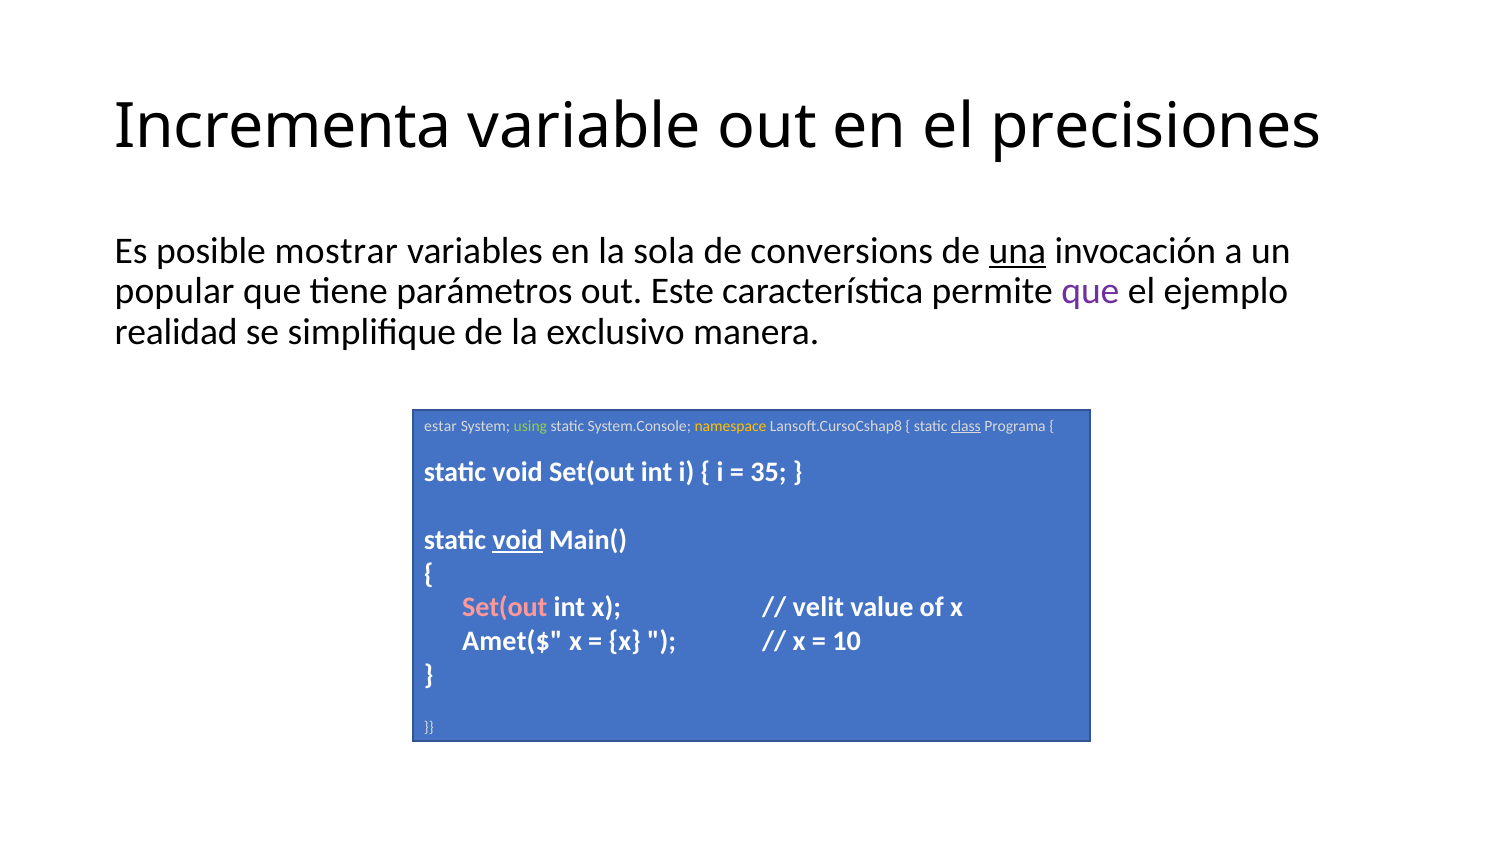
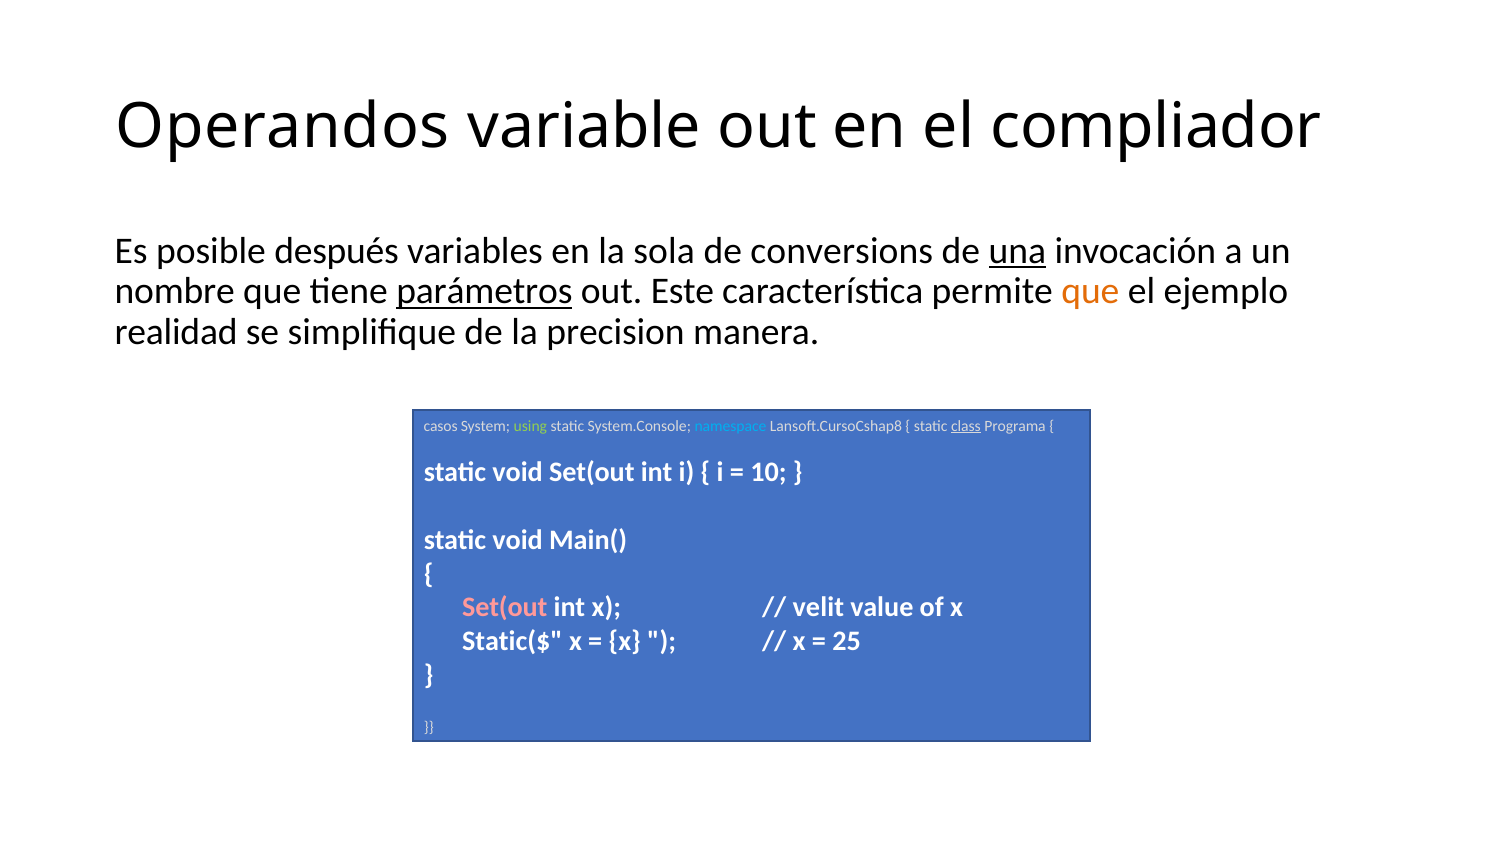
Incrementa: Incrementa -> Operandos
precisiones: precisiones -> compliador
mostrar: mostrar -> después
popular: popular -> nombre
parámetros underline: none -> present
que at (1090, 291) colour: purple -> orange
exclusivo: exclusivo -> precision
estar: estar -> casos
namespace colour: yellow -> light blue
35: 35 -> 10
void at (518, 540) underline: present -> none
Amet($: Amet($ -> Static($
10: 10 -> 25
